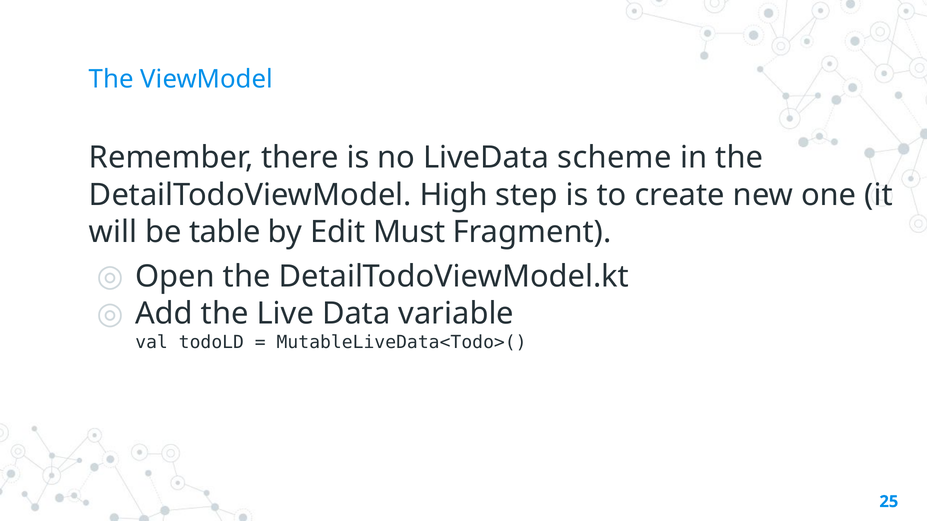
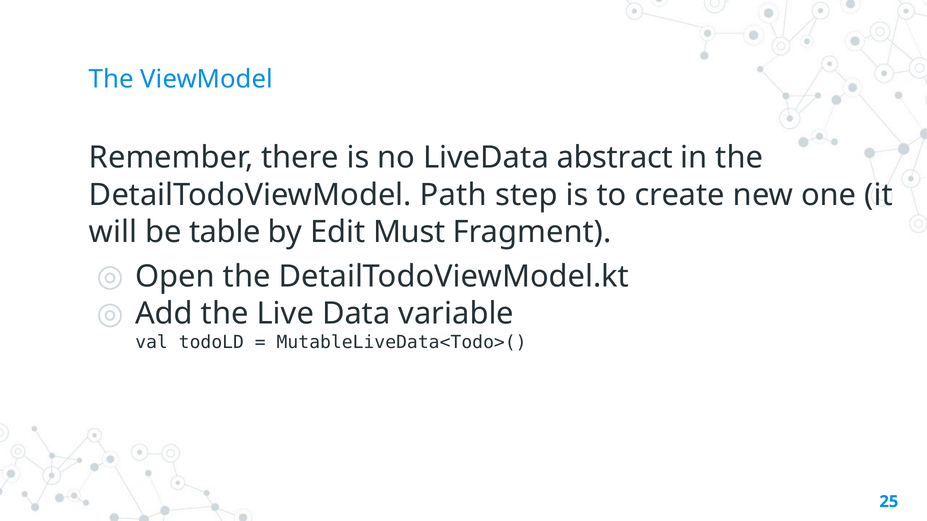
scheme: scheme -> abstract
High: High -> Path
